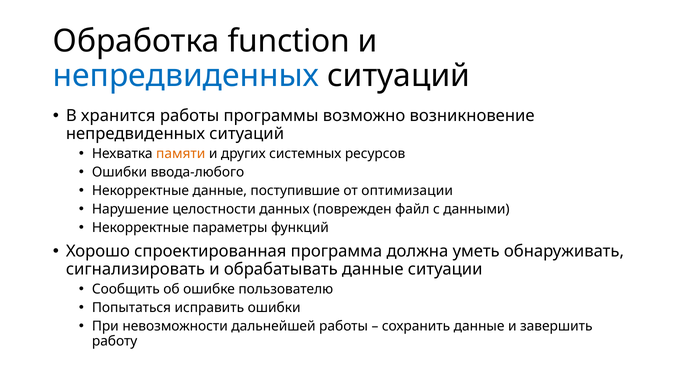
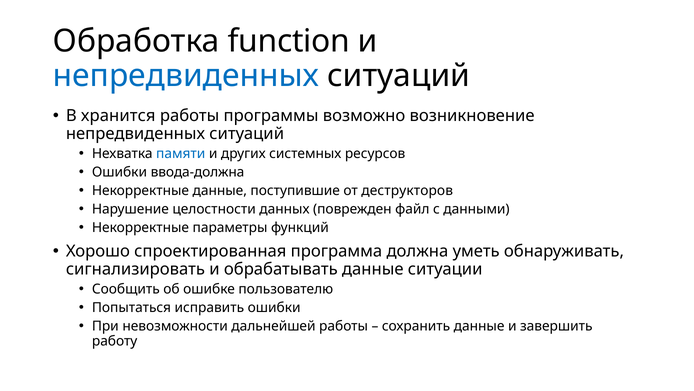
памяти colour: orange -> blue
ввода-любого: ввода-любого -> ввода-должна
оптимизации: оптимизации -> деструкторов
